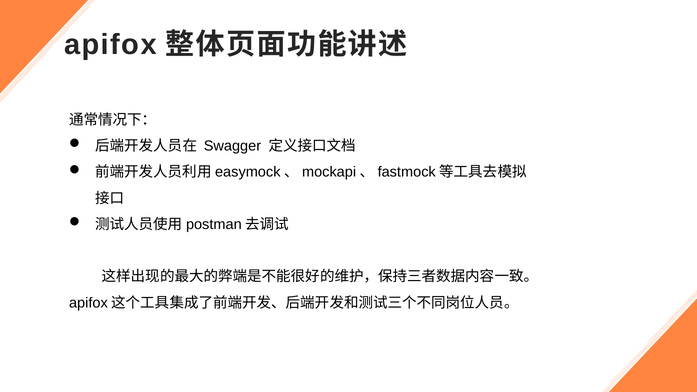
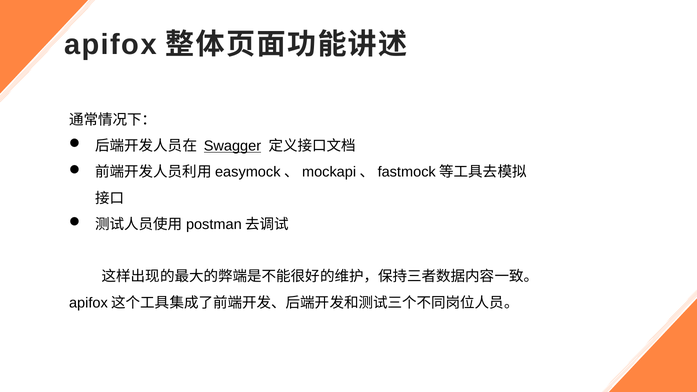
Swagger underline: none -> present
